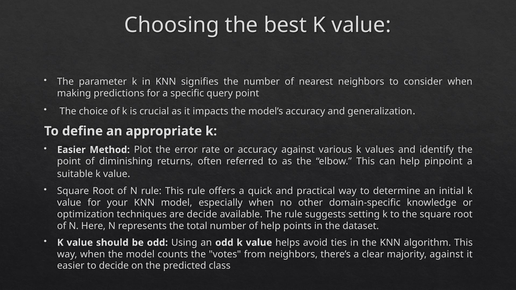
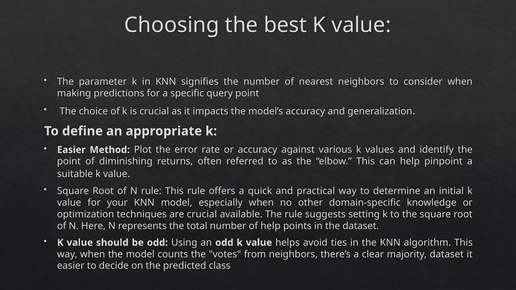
are decide: decide -> crucial
majority against: against -> dataset
